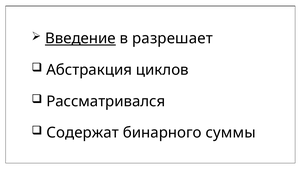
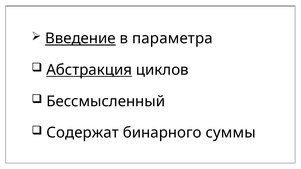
разрешает: разрешает -> параметра
Абстракция underline: none -> present
Рассматривался: Рассматривался -> Бессмысленный
